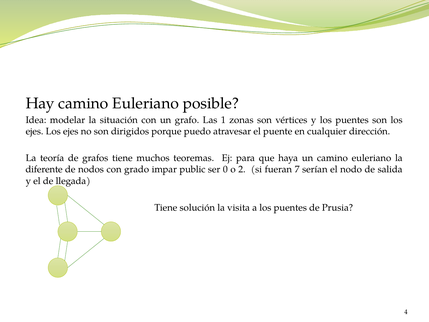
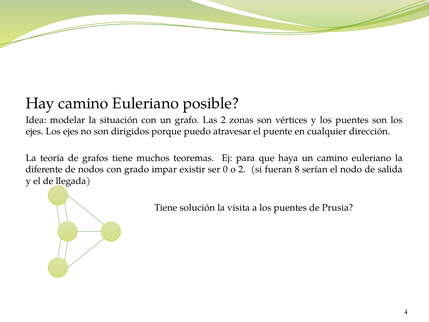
Las 1: 1 -> 2
public: public -> existir
7: 7 -> 8
